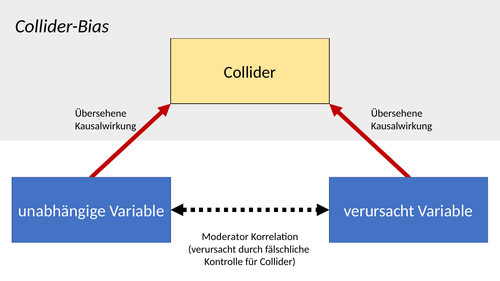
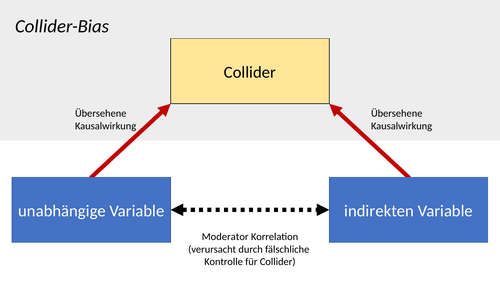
Variable verursacht: verursacht -> indirekten
